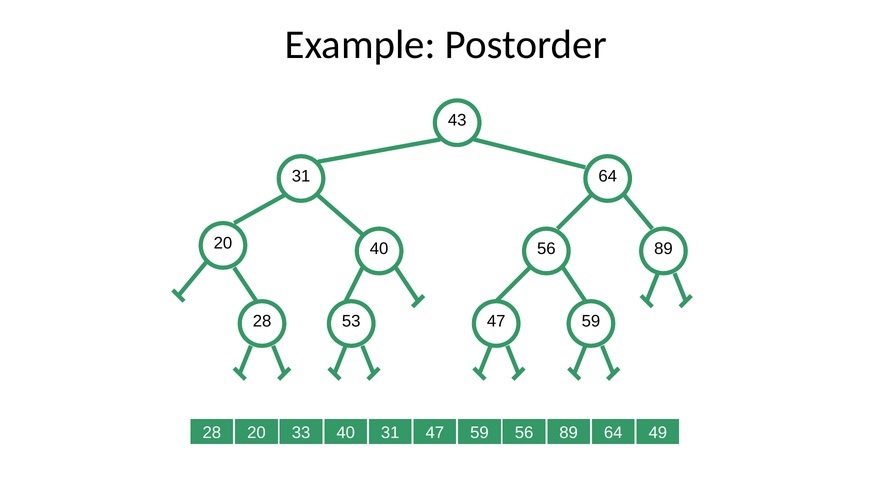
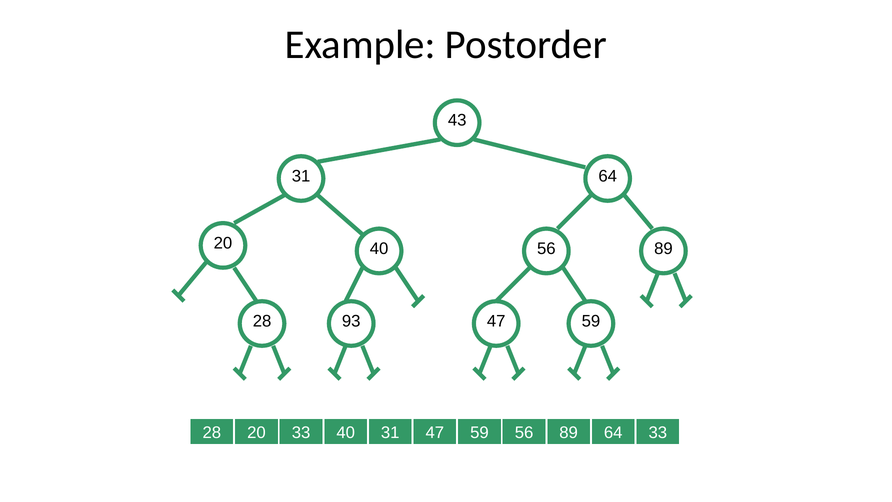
53: 53 -> 93
89 49: 49 -> 33
